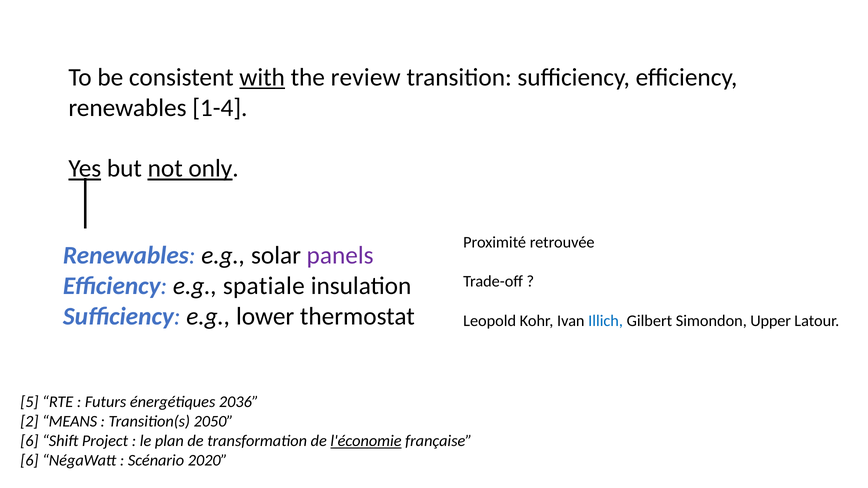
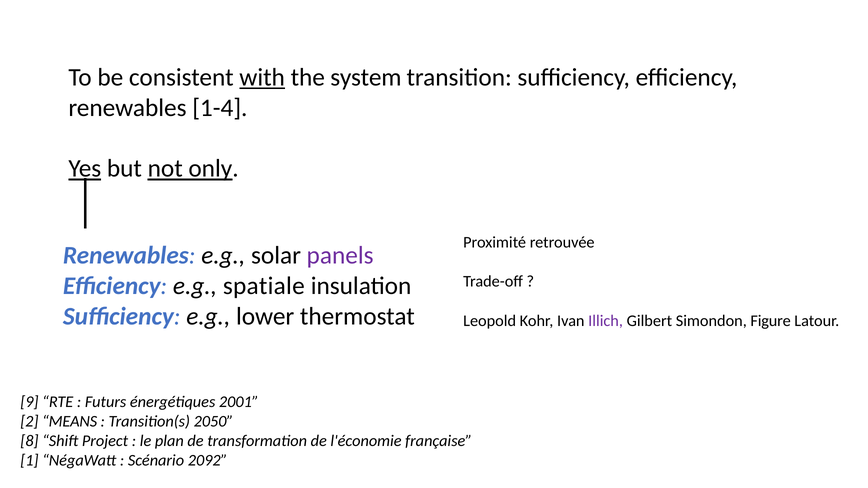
review: review -> system
Illich colour: blue -> purple
Upper: Upper -> Figure
5: 5 -> 9
2036: 2036 -> 2001
6 at (29, 441): 6 -> 8
l'économie underline: present -> none
6 at (29, 461): 6 -> 1
2020: 2020 -> 2092
